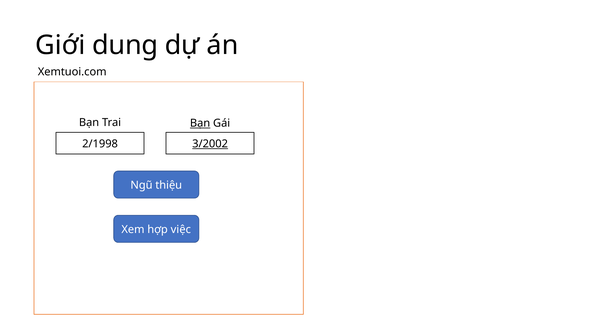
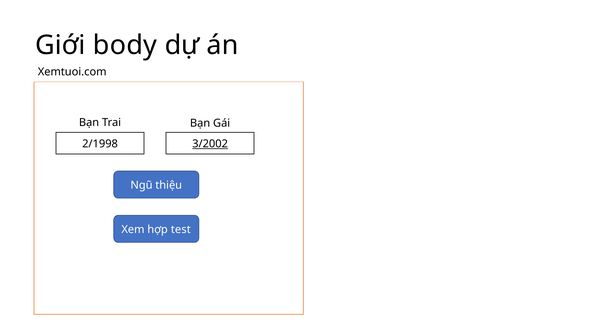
dung: dung -> body
Bạn at (200, 123) underline: present -> none
việc: việc -> test
